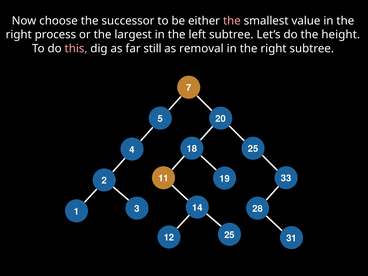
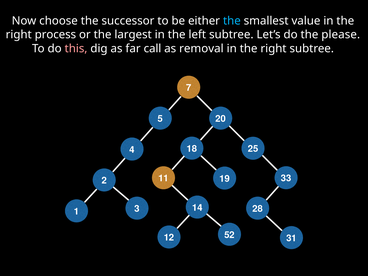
the at (232, 21) colour: pink -> light blue
height: height -> please
still: still -> call
25 at (229, 235): 25 -> 52
